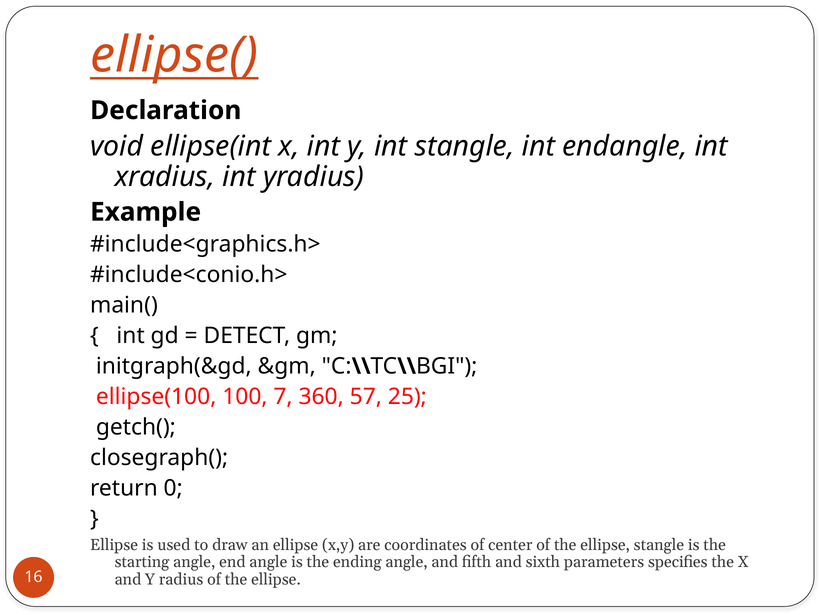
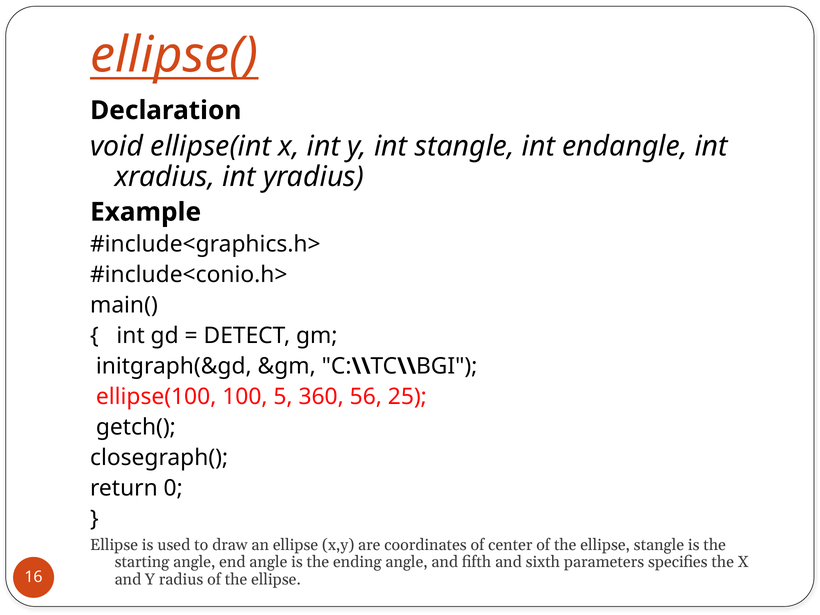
7: 7 -> 5
57: 57 -> 56
